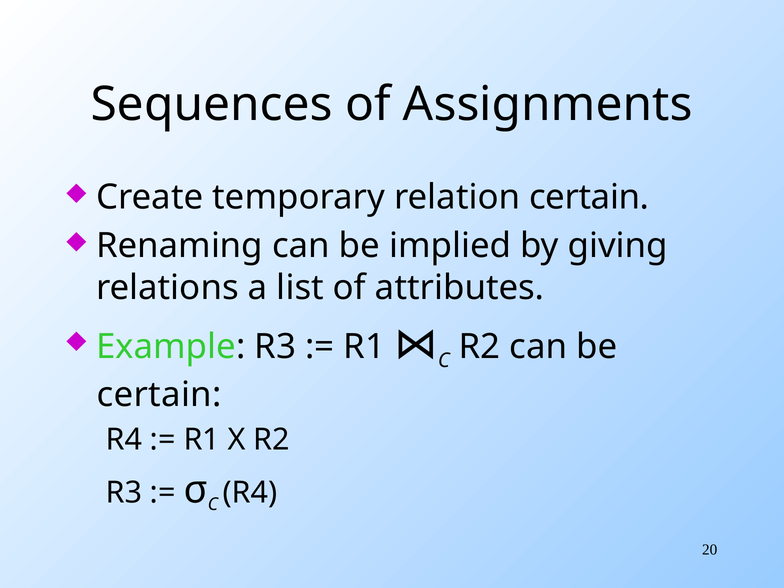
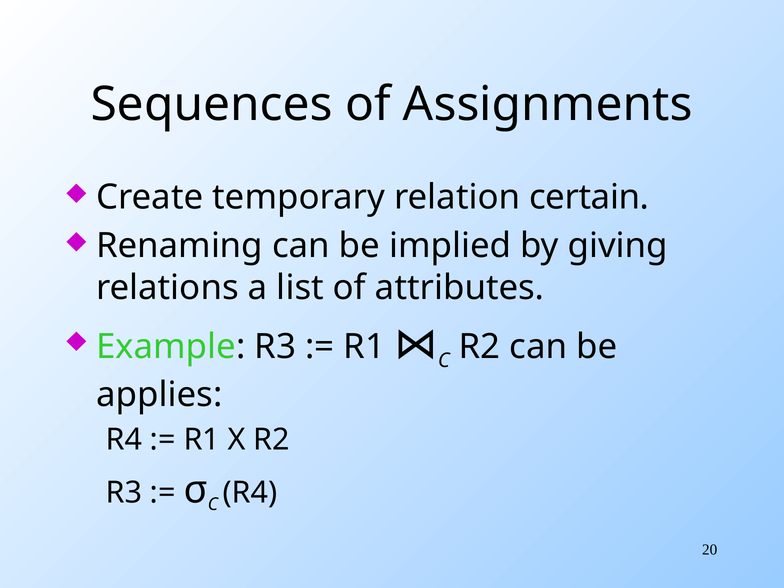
certain at (159, 395): certain -> applies
